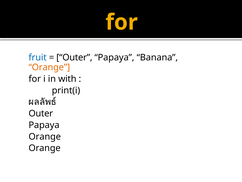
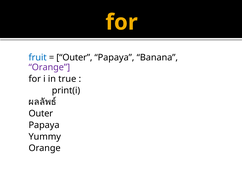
Orange at (49, 67) colour: orange -> purple
with: with -> true
Orange at (45, 136): Orange -> Yummy
